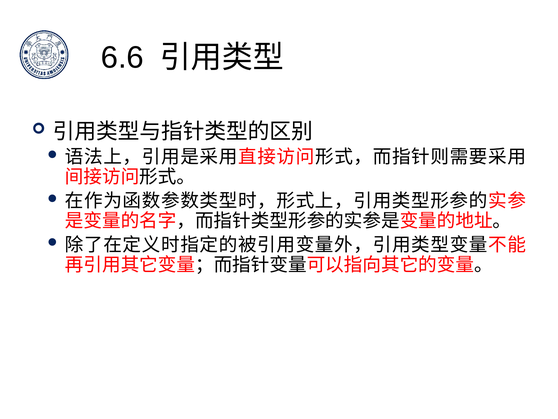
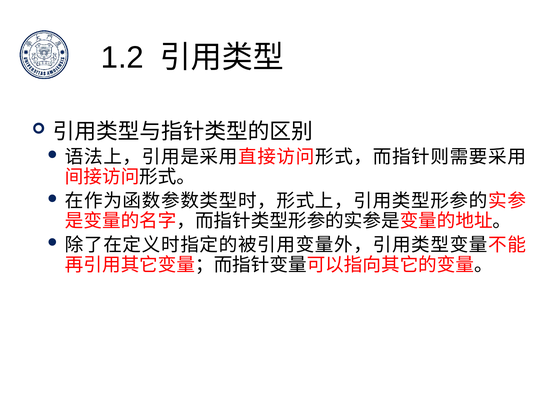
6.6: 6.6 -> 1.2
